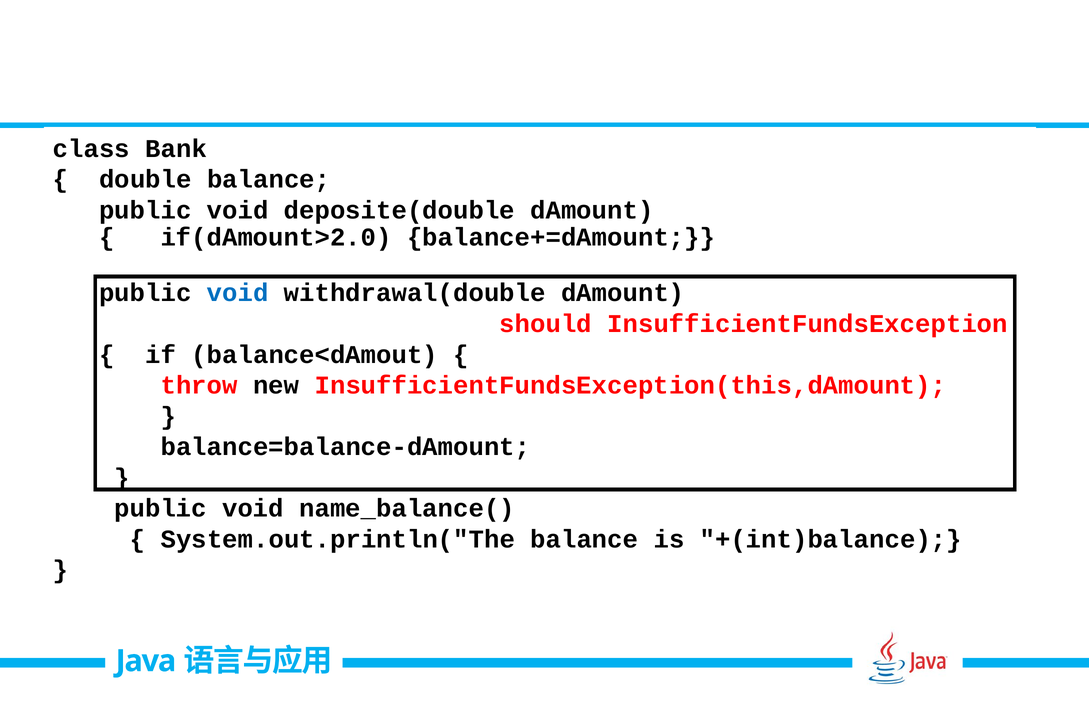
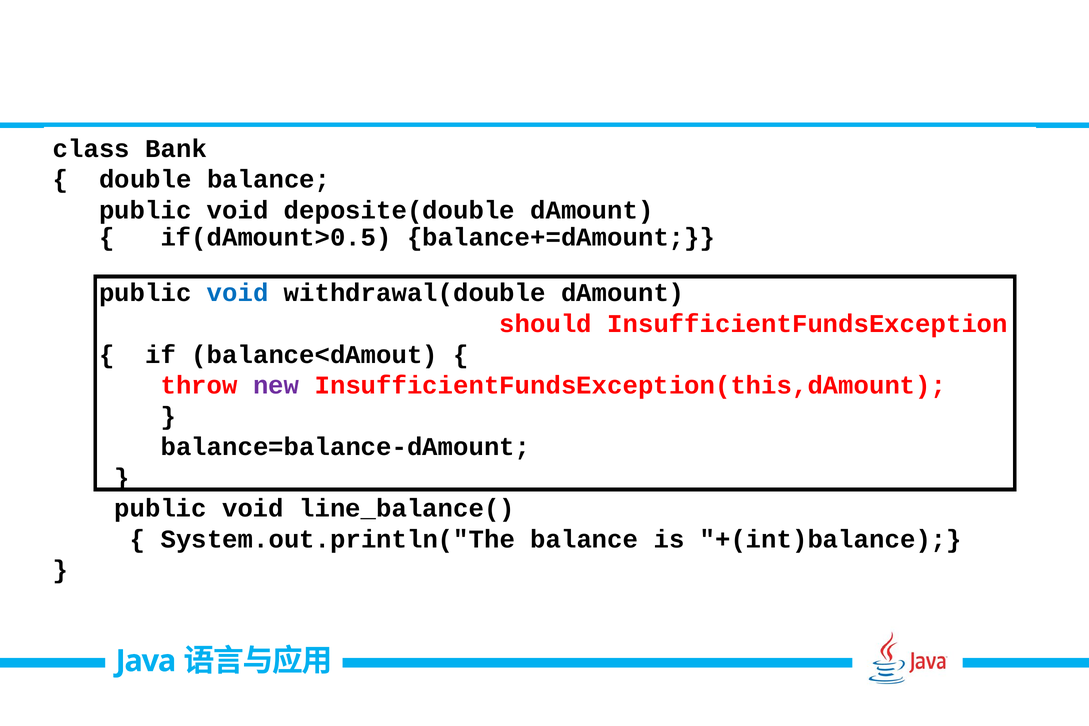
if(dAmount>2.0: if(dAmount>2.0 -> if(dAmount>0.5
new colour: black -> purple
name_balance(: name_balance( -> line_balance(
